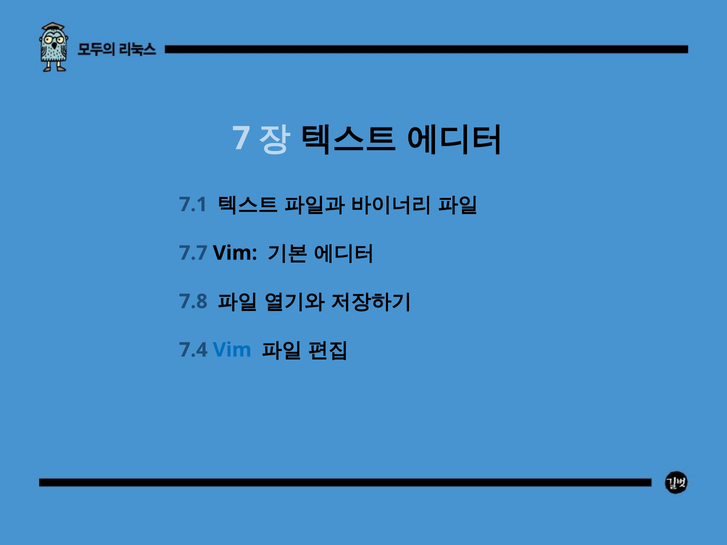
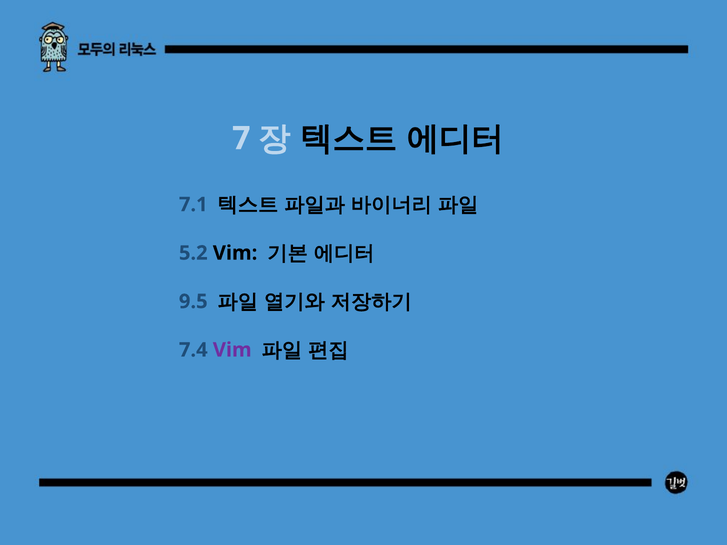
7.7: 7.7 -> 5.2
7.8: 7.8 -> 9.5
Vim at (232, 350) colour: blue -> purple
